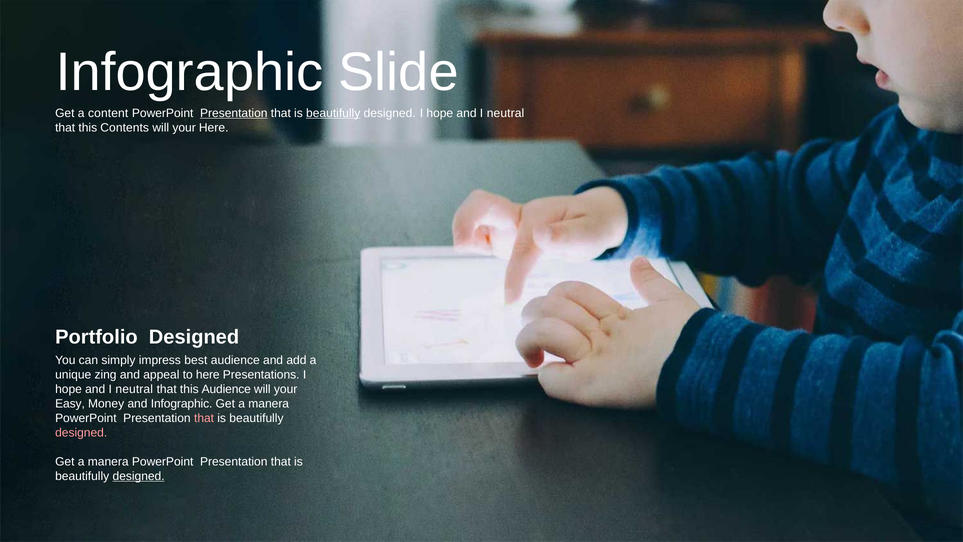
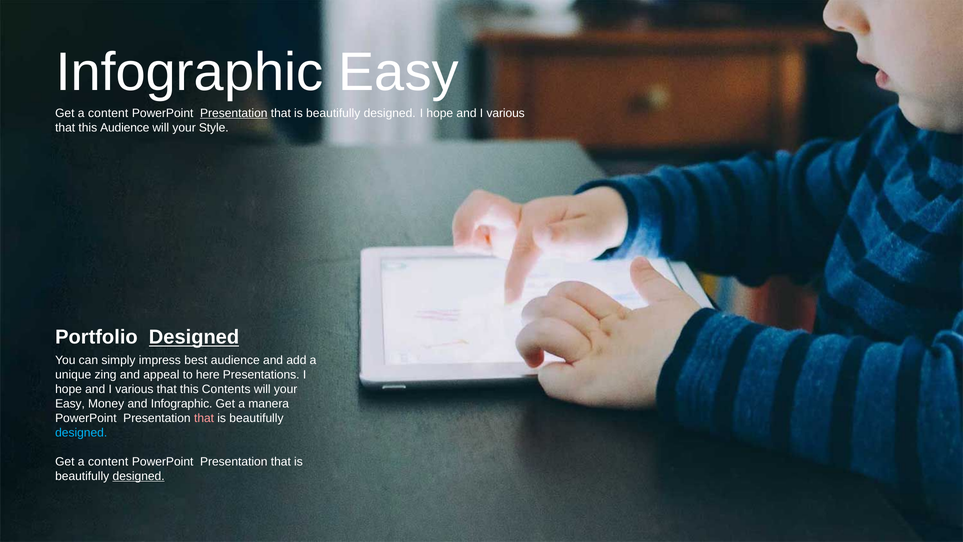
Infographic Slide: Slide -> Easy
beautifully at (333, 113) underline: present -> none
neutral at (506, 113): neutral -> various
this Contents: Contents -> Audience
your Here: Here -> Style
Designed at (194, 337) underline: none -> present
neutral at (134, 389): neutral -> various
this Audience: Audience -> Contents
designed at (81, 433) colour: pink -> light blue
manera at (108, 461): manera -> content
